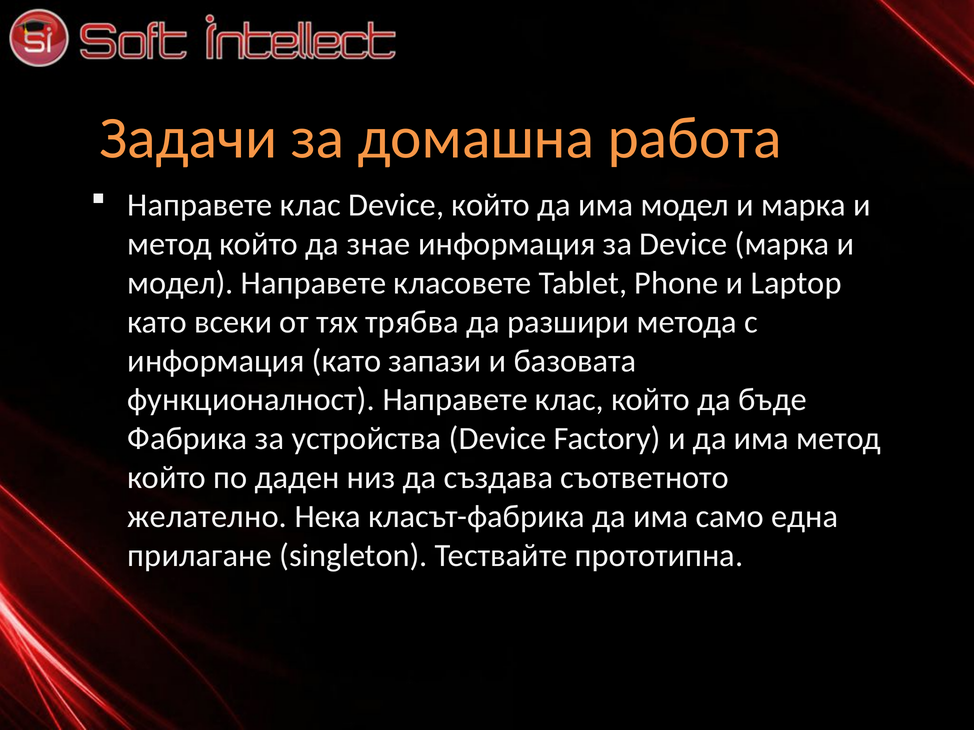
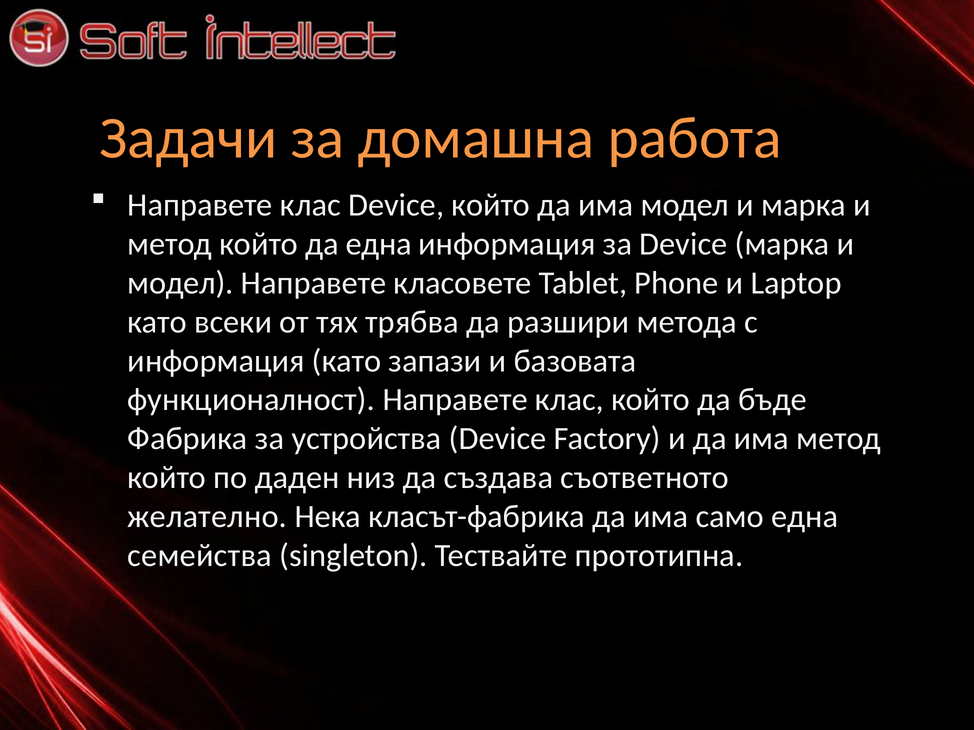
да знае: знае -> една
прилагане: прилагане -> семейства
